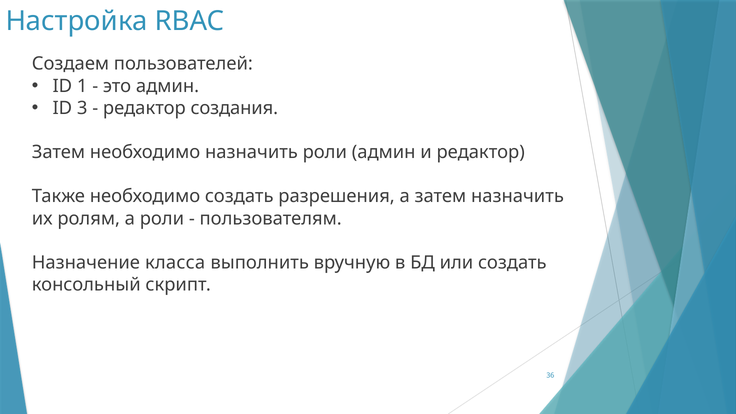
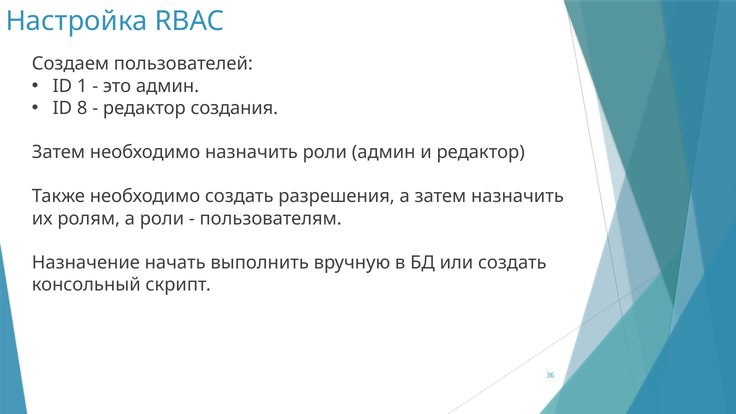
3: 3 -> 8
класса: класса -> начать
